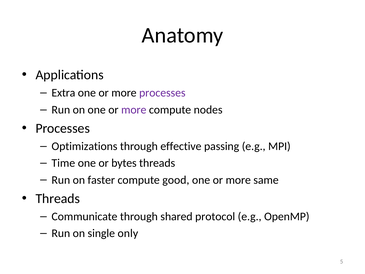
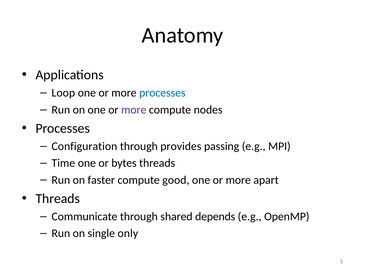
Extra: Extra -> Loop
processes at (162, 93) colour: purple -> blue
Optimizations: Optimizations -> Configuration
effective: effective -> provides
same: same -> apart
protocol: protocol -> depends
